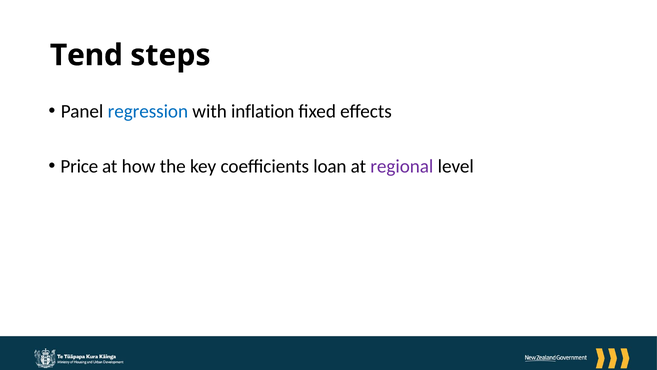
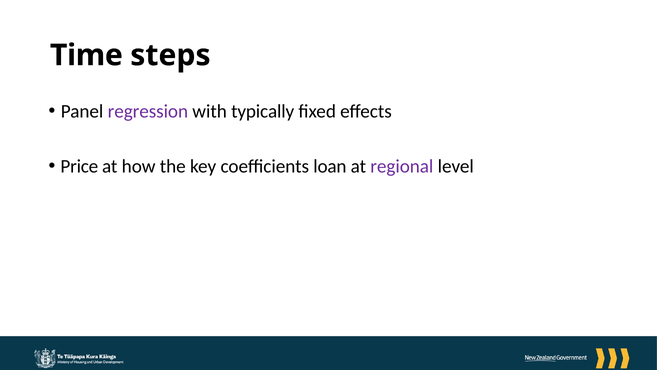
Tend: Tend -> Time
regression colour: blue -> purple
inflation: inflation -> typically
